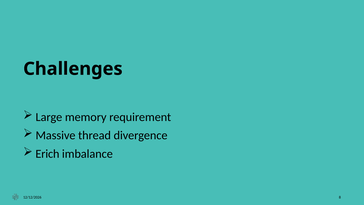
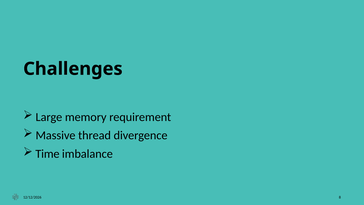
Erich: Erich -> Time
